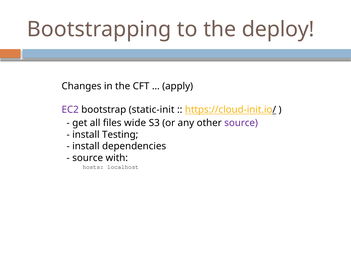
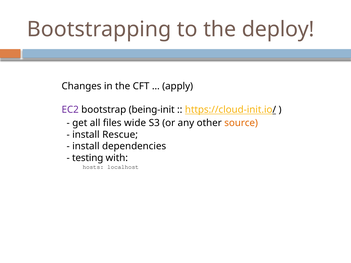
static-init: static-init -> being-init
source at (241, 123) colour: purple -> orange
Testing: Testing -> Rescue
source at (88, 158): source -> testing
